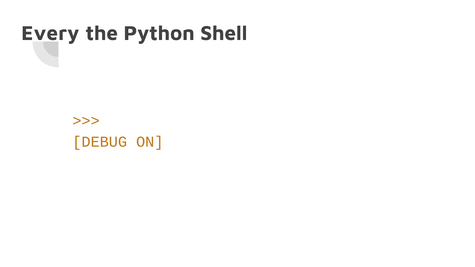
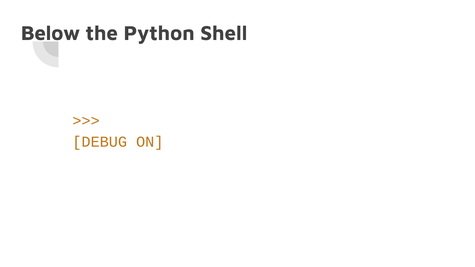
Every: Every -> Below
